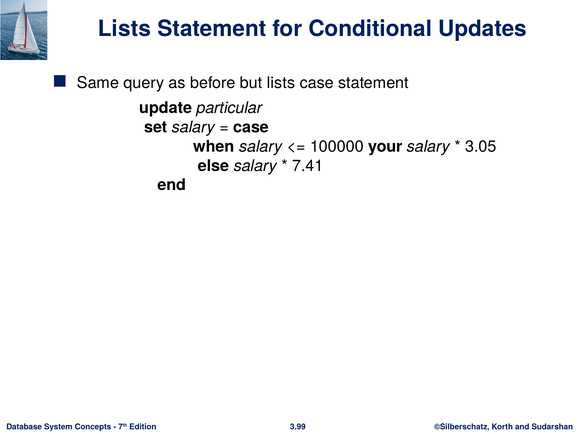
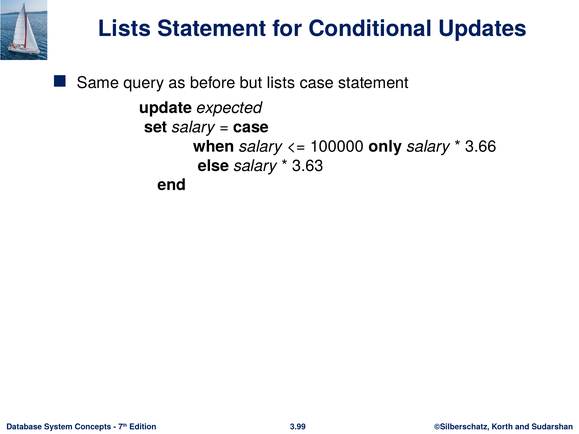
particular: particular -> expected
your: your -> only
3.05: 3.05 -> 3.66
7.41: 7.41 -> 3.63
